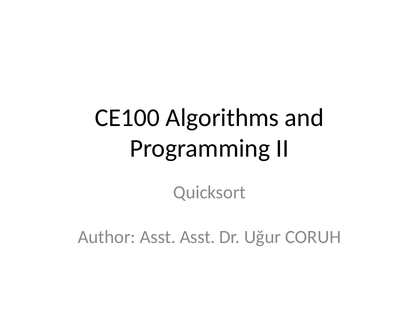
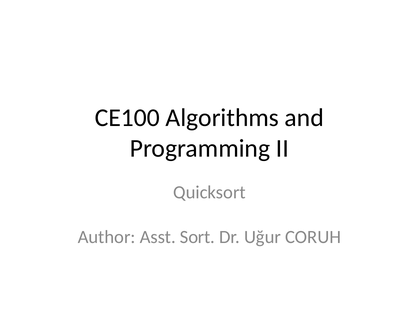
Asst Asst: Asst -> Sort
